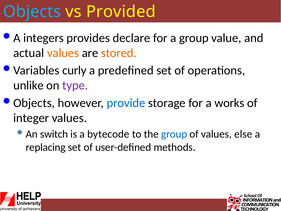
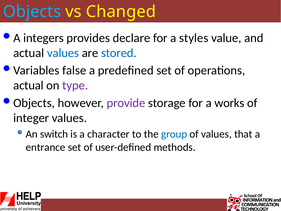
Provided: Provided -> Changed
a group: group -> styles
values at (63, 53) colour: orange -> blue
stored colour: orange -> blue
curly: curly -> false
unlike at (28, 85): unlike -> actual
provide colour: blue -> purple
bytecode: bytecode -> character
else: else -> that
replacing: replacing -> entrance
